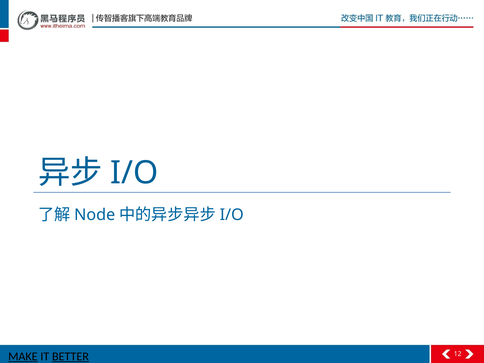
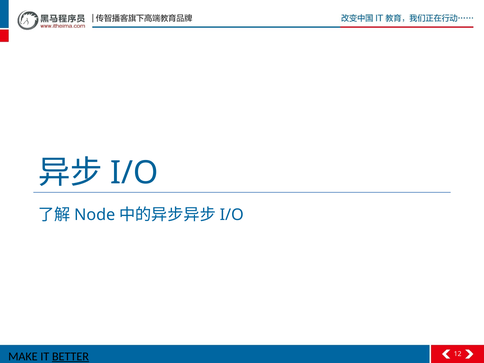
MAKE underline: present -> none
